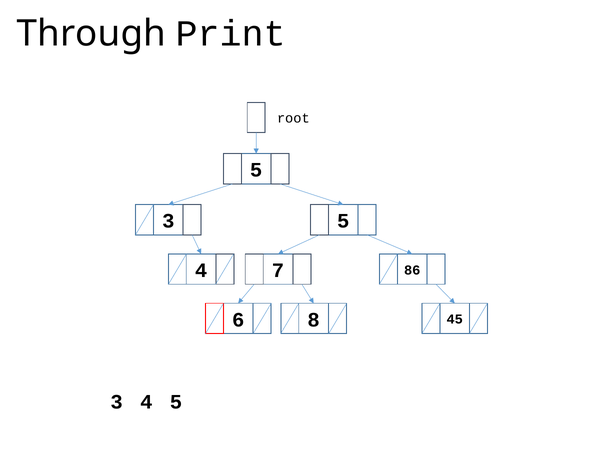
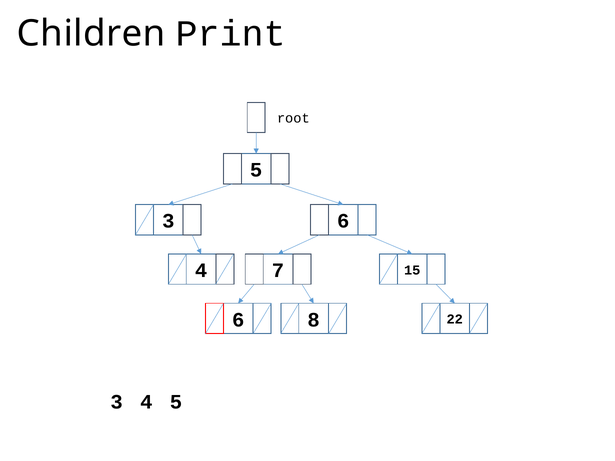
Through: Through -> Children
3 5: 5 -> 6
86: 86 -> 15
45: 45 -> 22
